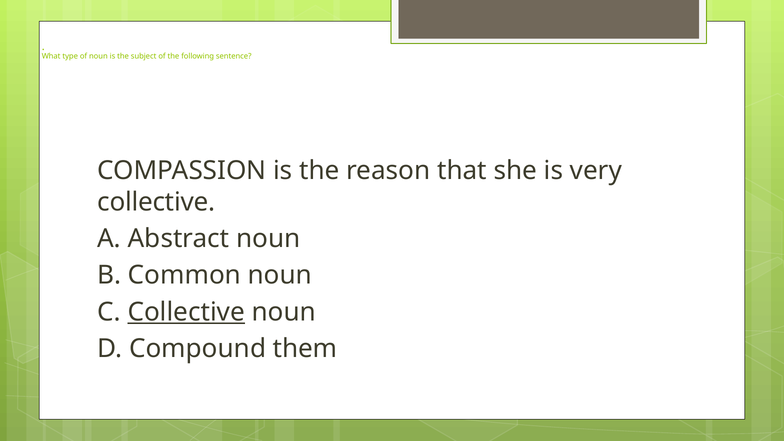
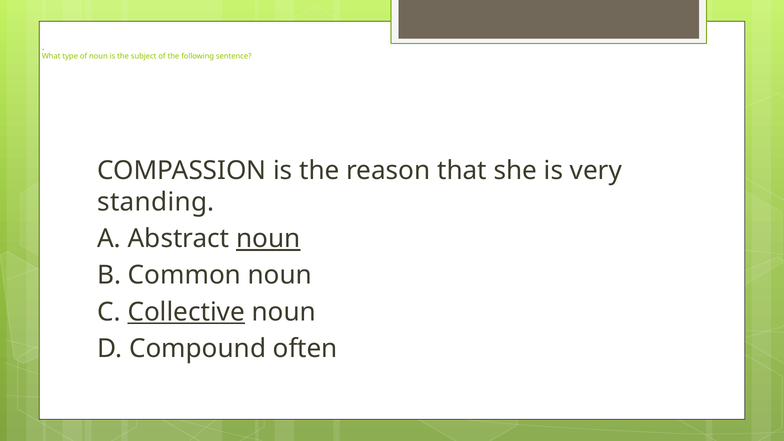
collective at (156, 202): collective -> standing
noun at (268, 239) underline: none -> present
them: them -> often
